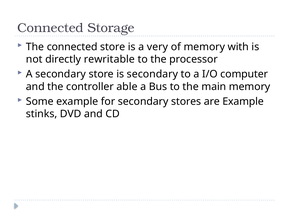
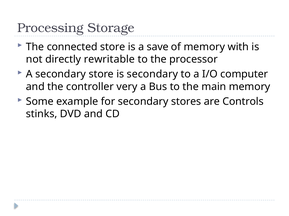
Connected at (50, 28): Connected -> Processing
very: very -> save
able: able -> very
are Example: Example -> Controls
